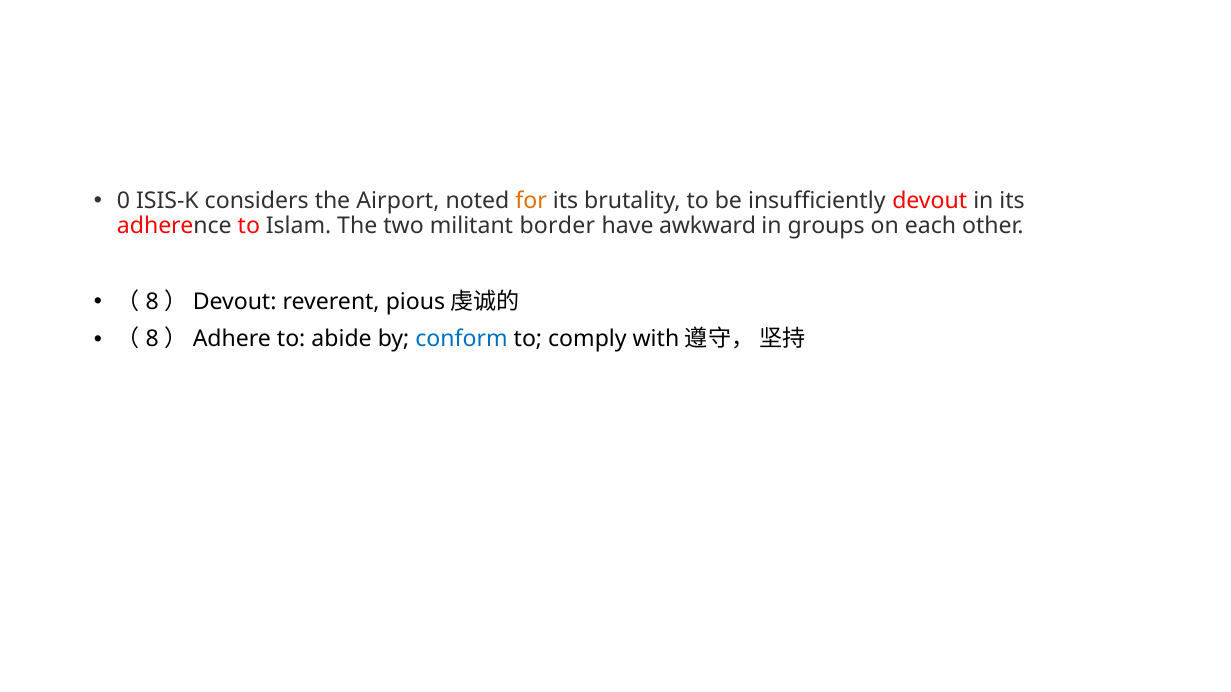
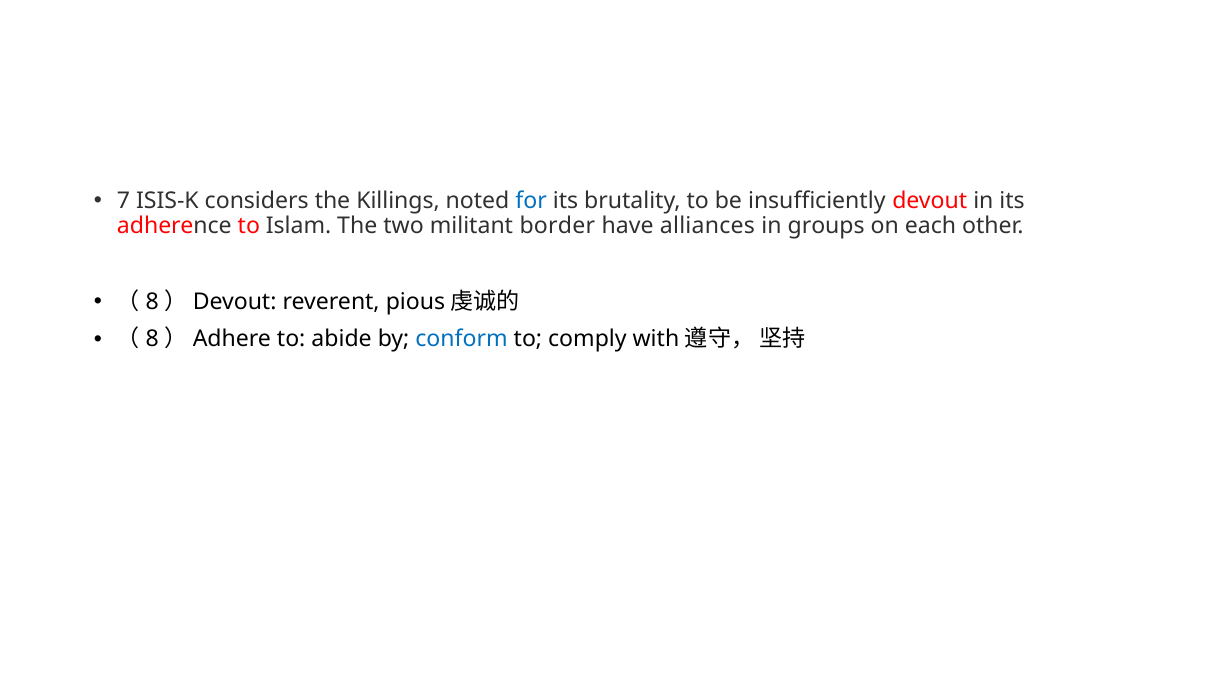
0: 0 -> 7
Airport: Airport -> Killings
for colour: orange -> blue
awkward: awkward -> alliances
